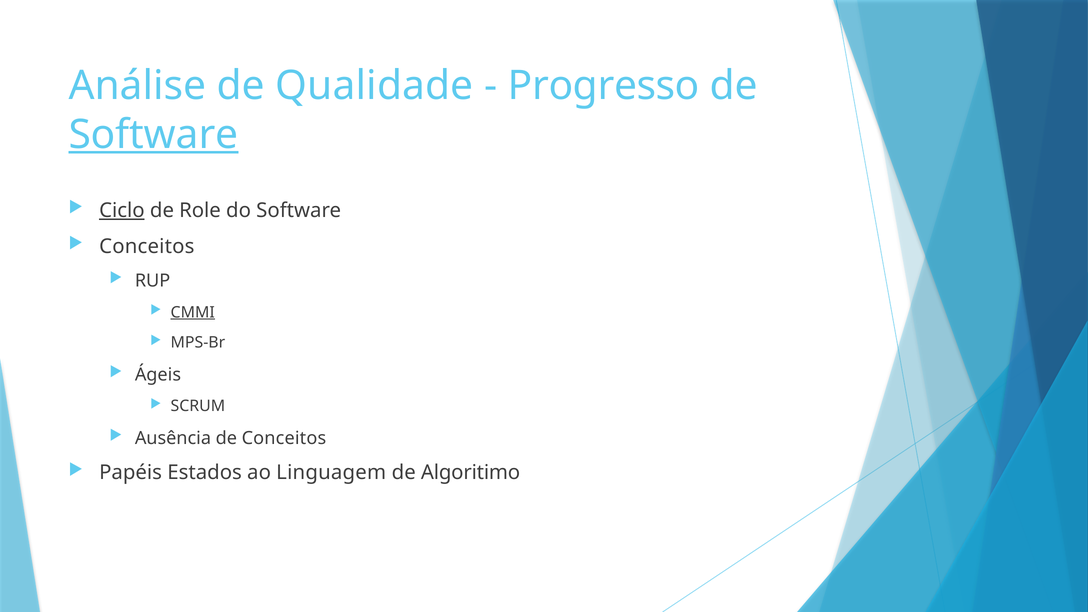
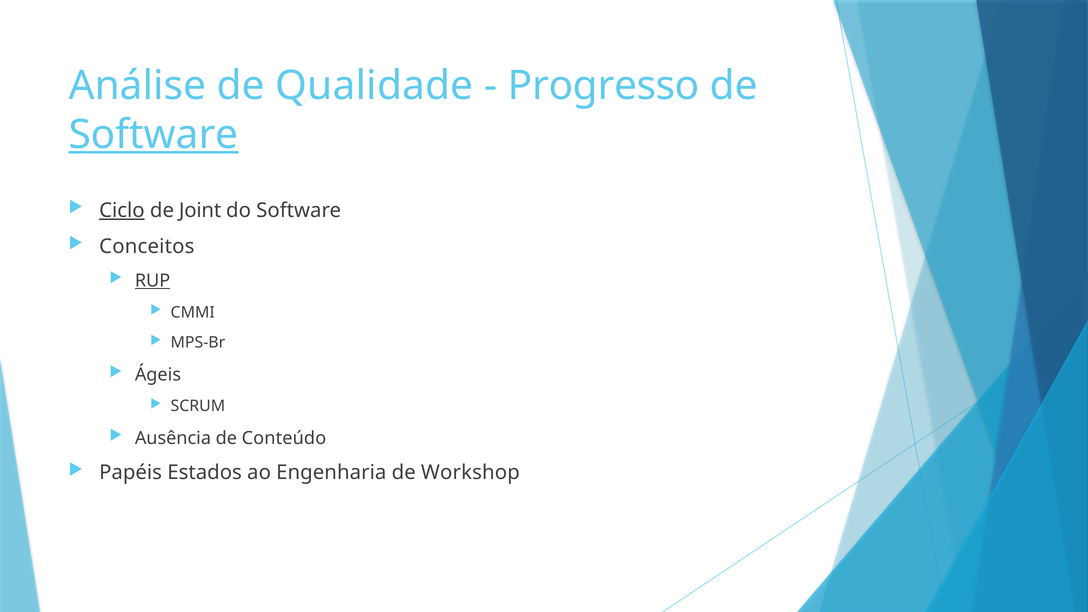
Role: Role -> Joint
RUP underline: none -> present
CMMI underline: present -> none
de Conceitos: Conceitos -> Conteúdo
Linguagem: Linguagem -> Engenharia
Algoritimo: Algoritimo -> Workshop
